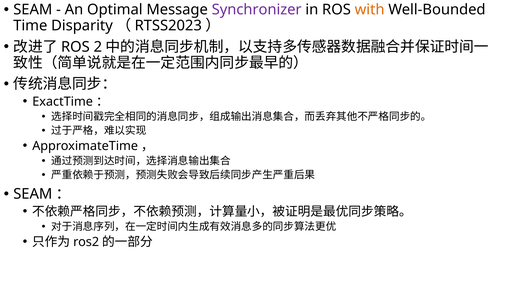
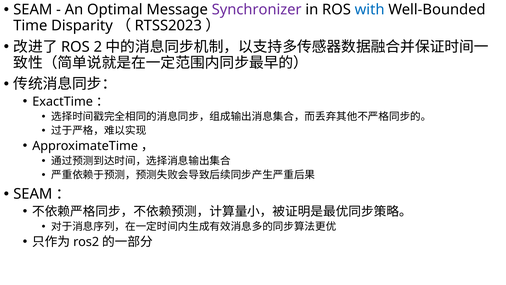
with colour: orange -> blue
